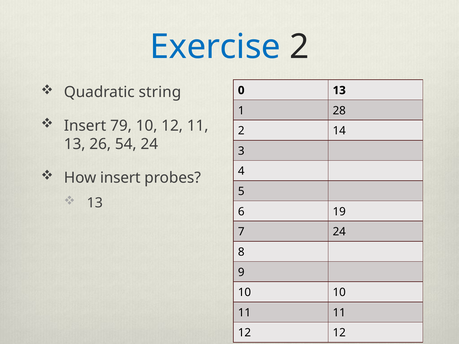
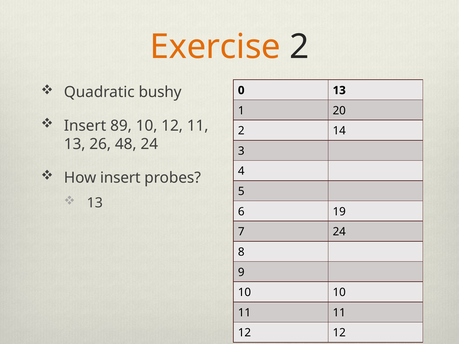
Exercise colour: blue -> orange
string: string -> bushy
28: 28 -> 20
79: 79 -> 89
54: 54 -> 48
